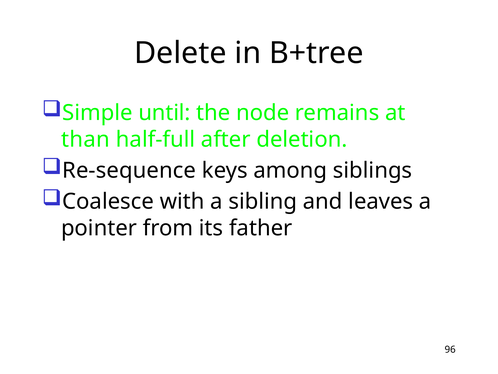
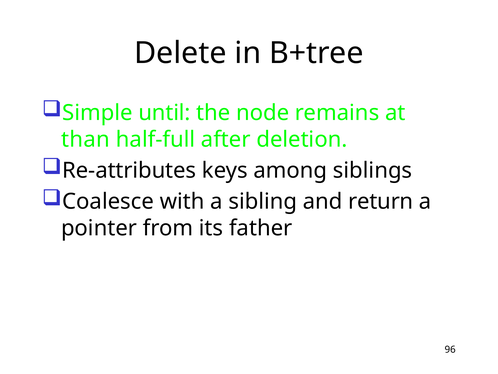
Re-sequence: Re-sequence -> Re-attributes
leaves: leaves -> return
